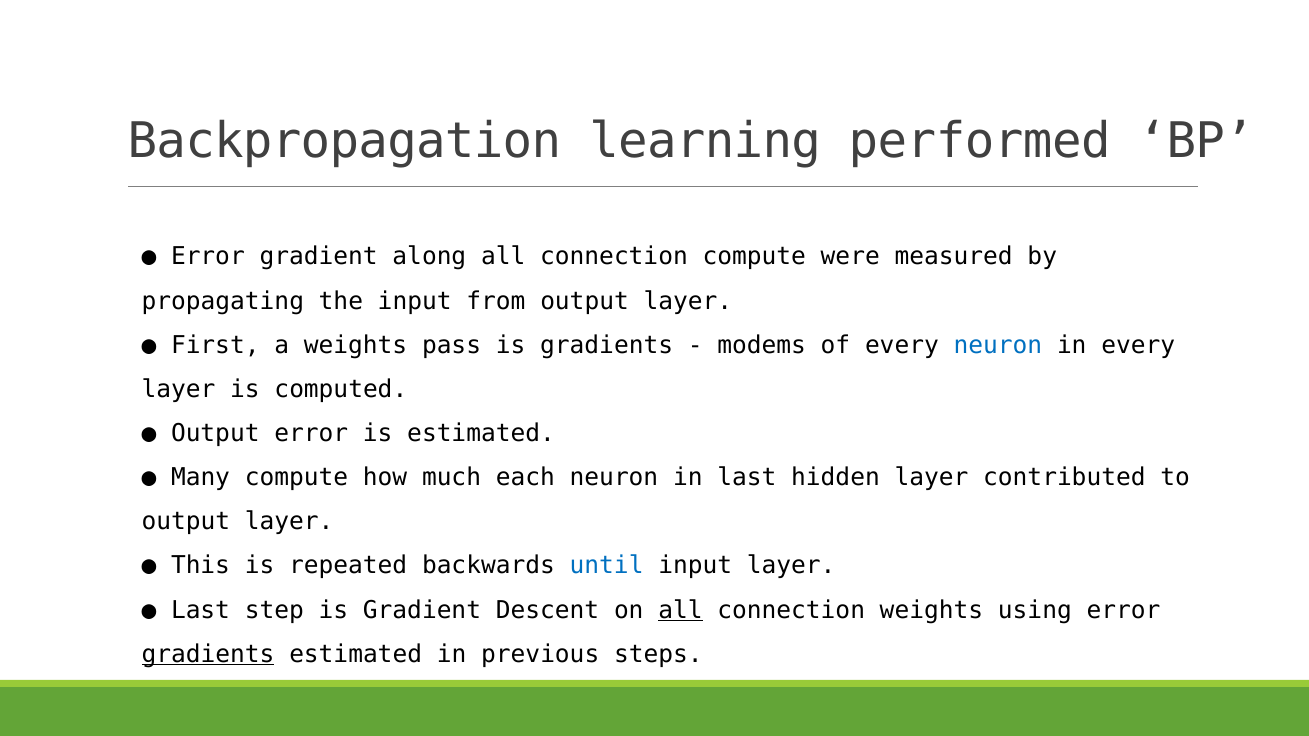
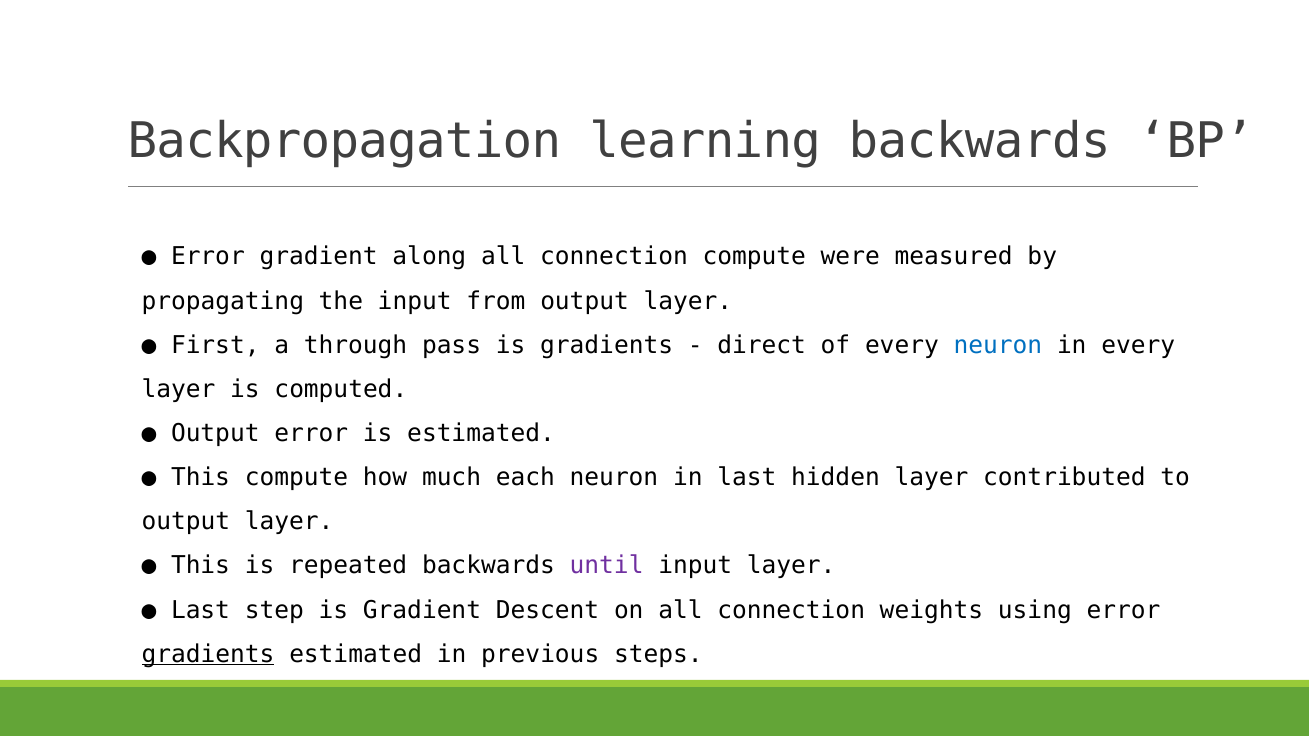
learning performed: performed -> backwards
a weights: weights -> through
modems: modems -> direct
Many at (201, 478): Many -> This
until colour: blue -> purple
all at (680, 610) underline: present -> none
